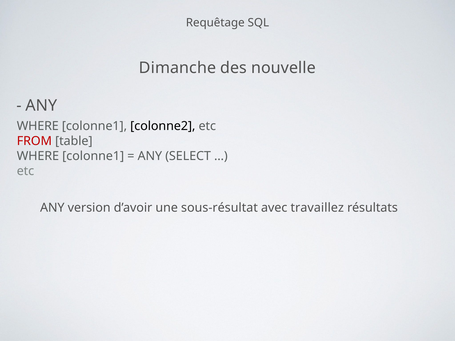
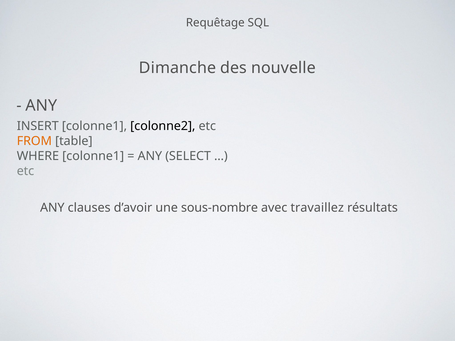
WHERE at (38, 126): WHERE -> INSERT
FROM colour: red -> orange
version: version -> clauses
sous-résultat: sous-résultat -> sous-nombre
